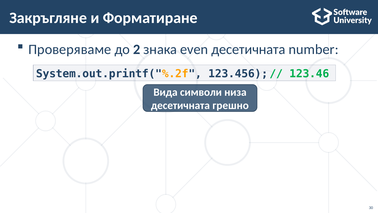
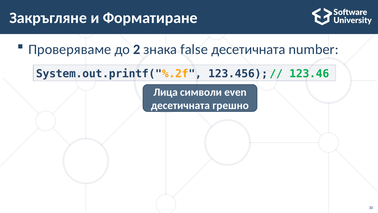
even: even -> false
Вида: Вида -> Лица
низа: низа -> even
